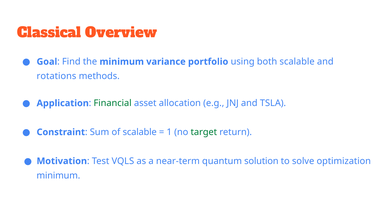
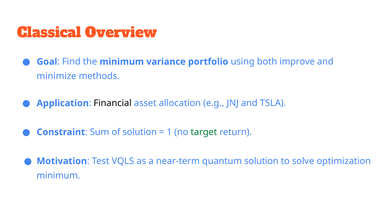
both scalable: scalable -> improve
rotations: rotations -> minimize
Financial colour: green -> black
of scalable: scalable -> solution
